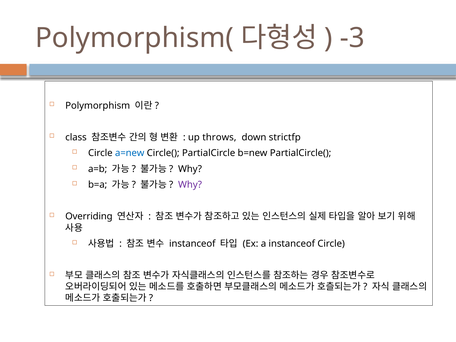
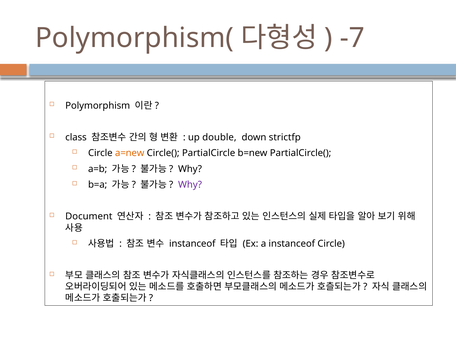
-3: -3 -> -7
throws: throws -> double
a=new colour: blue -> orange
Overriding: Overriding -> Document
